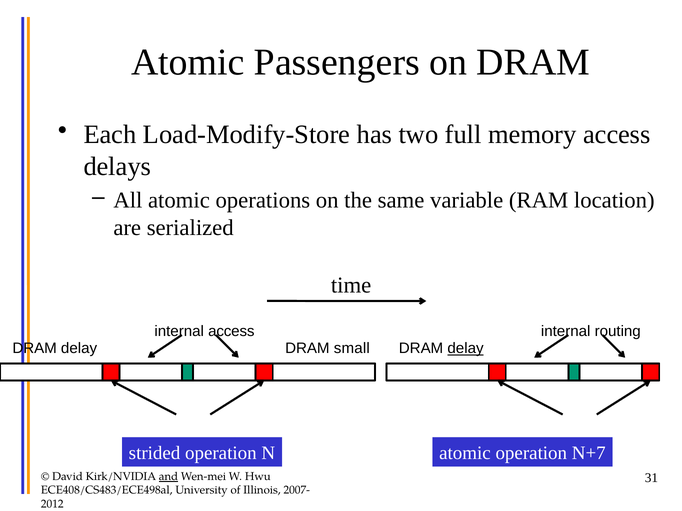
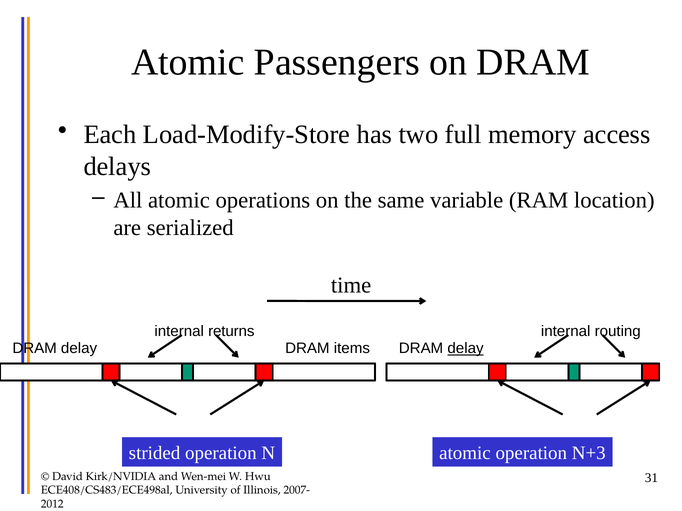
internal access: access -> returns
small: small -> items
N+7: N+7 -> N+3
and underline: present -> none
